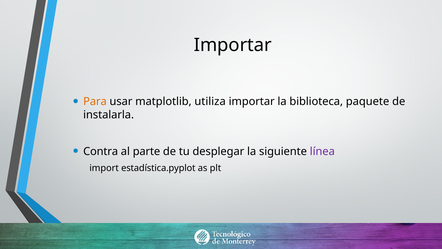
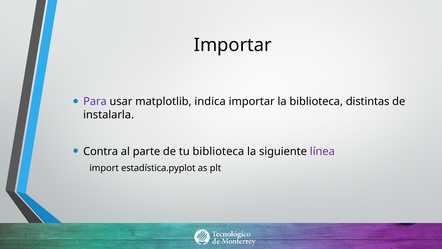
Para colour: orange -> purple
utiliza: utiliza -> indica
paquete: paquete -> distintas
tu desplegar: desplegar -> biblioteca
